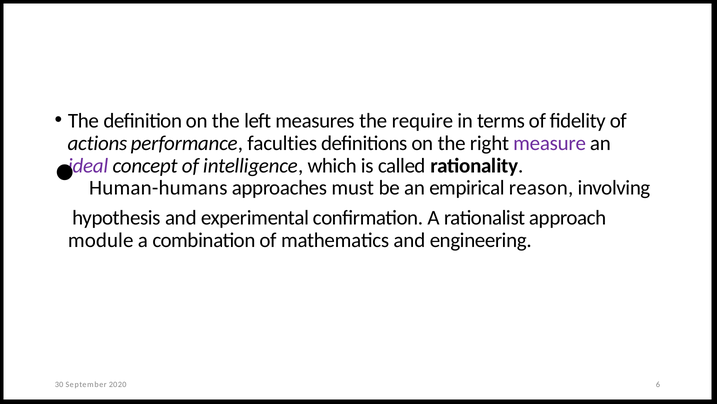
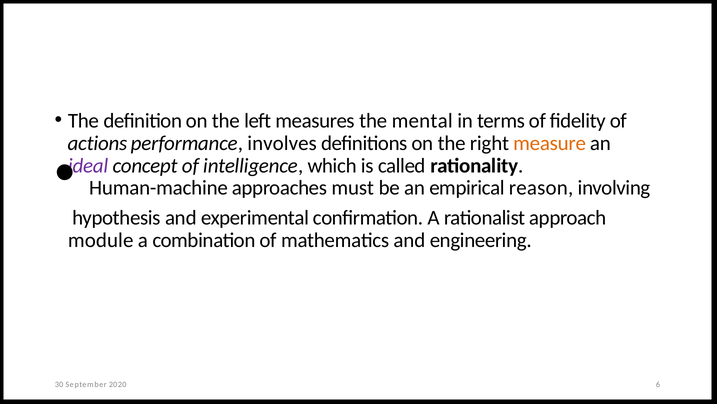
require: require -> mental
faculties: faculties -> involves
measure colour: purple -> orange
Human-humans: Human-humans -> Human-machine
